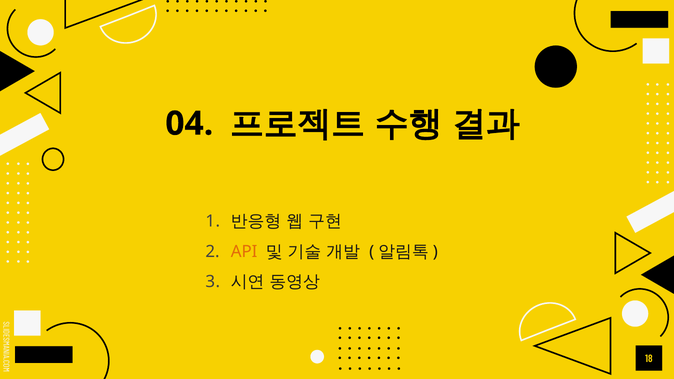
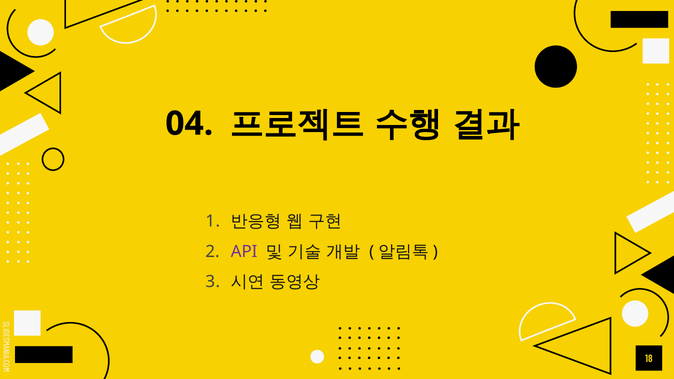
API colour: orange -> purple
